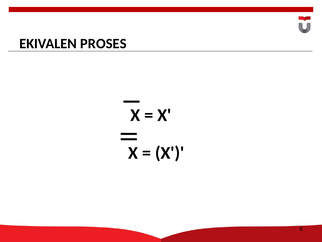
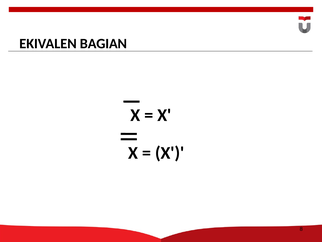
PROSES: PROSES -> BAGIAN
